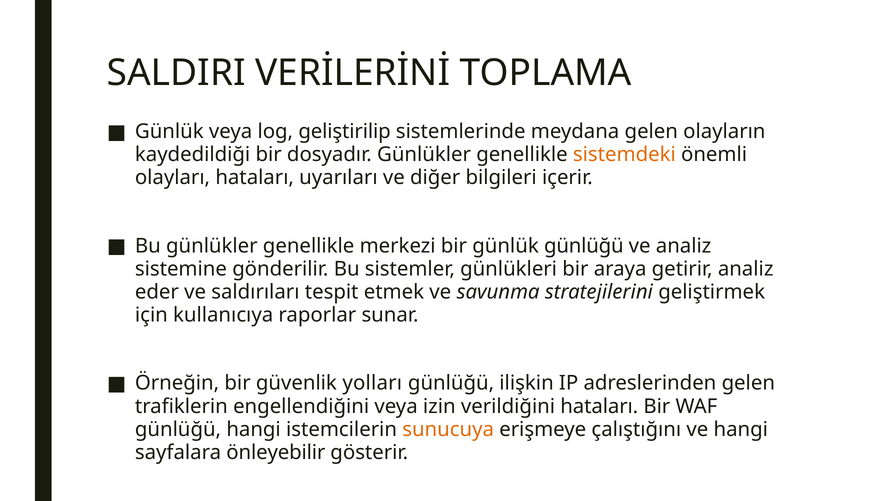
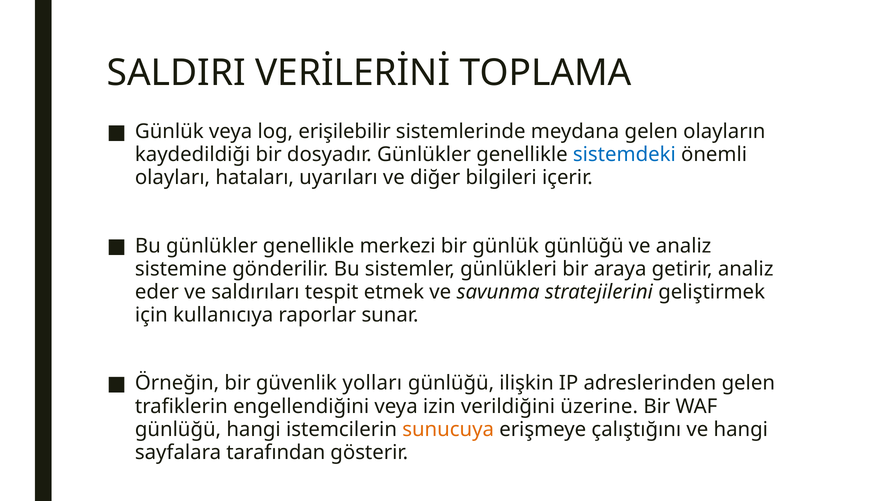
geliştirilip: geliştirilip -> erişilebilir
sistemdeki colour: orange -> blue
verildiğini hataları: hataları -> üzerine
önleyebilir: önleyebilir -> tarafından
